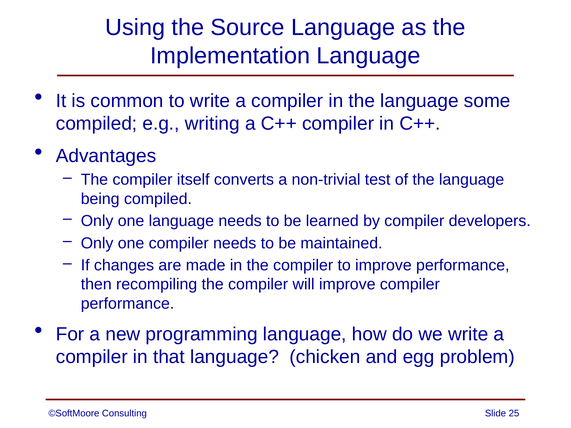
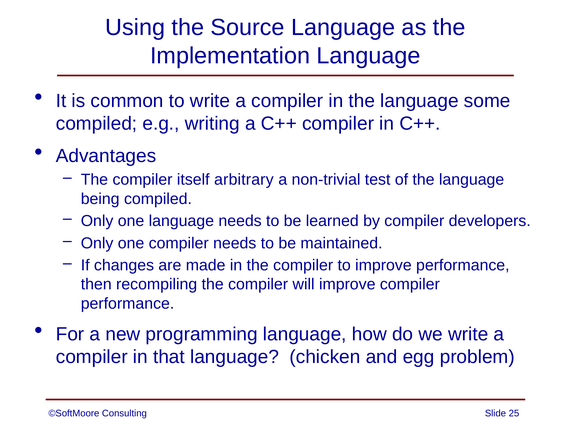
converts: converts -> arbitrary
